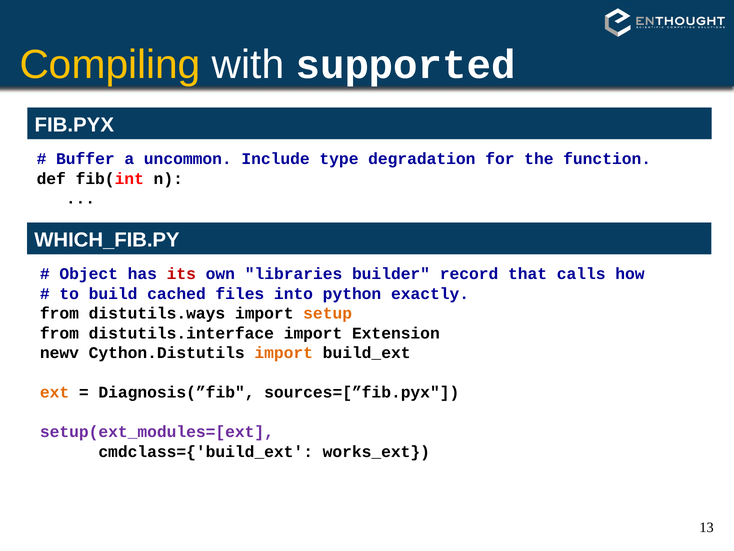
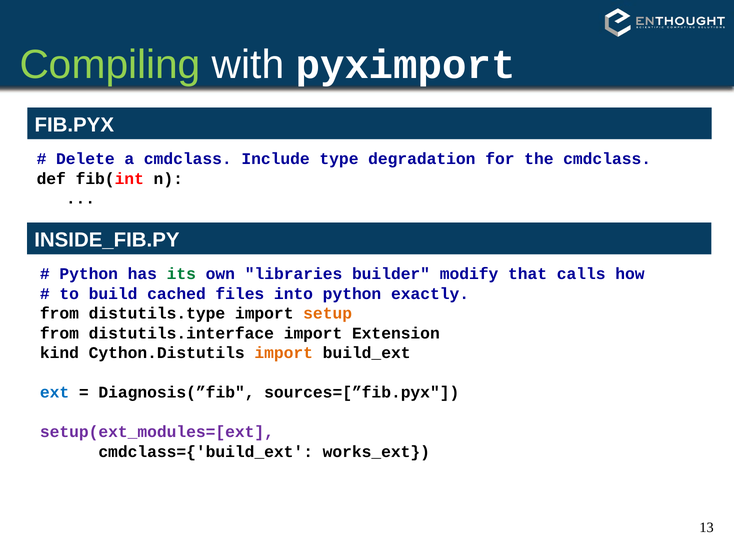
Compiling colour: yellow -> light green
supported: supported -> pyximport
Buffer: Buffer -> Delete
a uncommon: uncommon -> cmdclass
the function: function -> cmdclass
WHICH_FIB.PY: WHICH_FIB.PY -> INSIDE_FIB.PY
Object at (89, 274): Object -> Python
its colour: red -> green
record: record -> modify
distutils.ways: distutils.ways -> distutils.type
newv: newv -> kind
ext colour: orange -> blue
